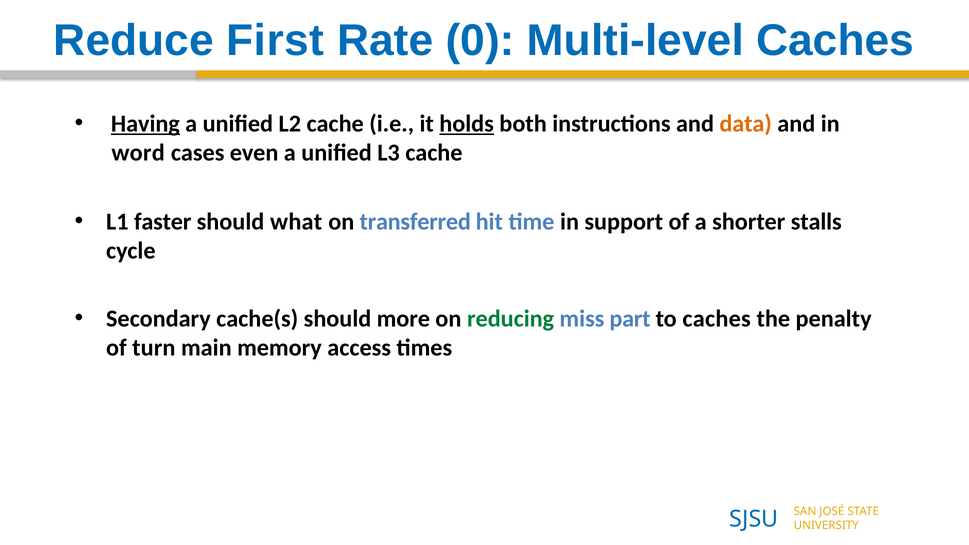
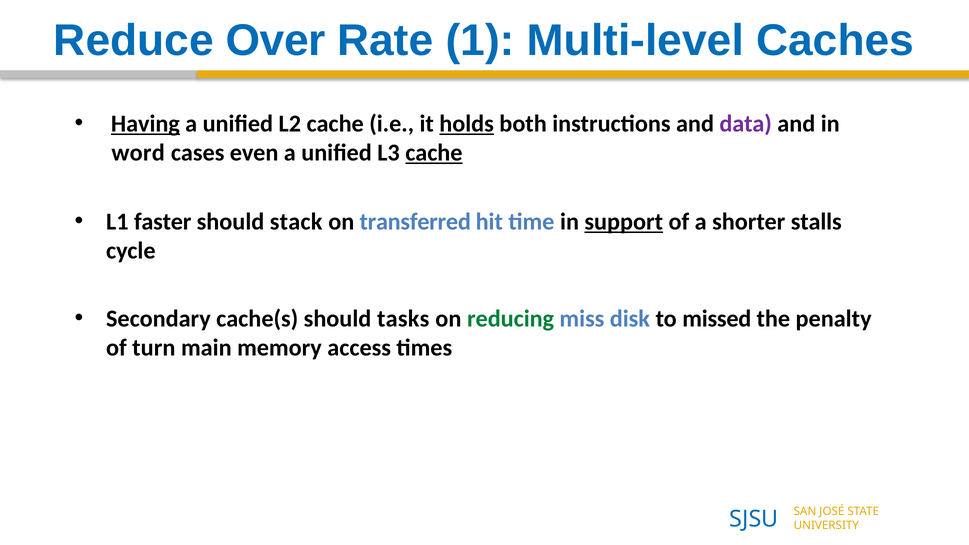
First: First -> Over
0: 0 -> 1
data colour: orange -> purple
cache at (434, 153) underline: none -> present
what: what -> stack
support underline: none -> present
more: more -> tasks
part: part -> disk
to caches: caches -> missed
